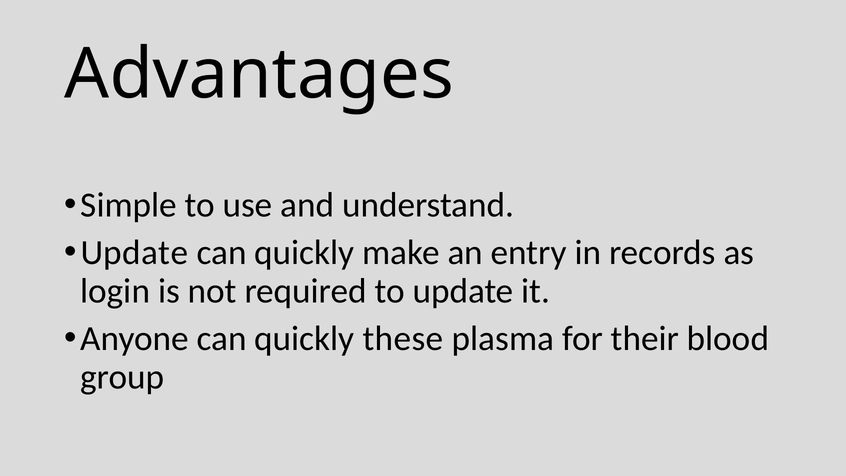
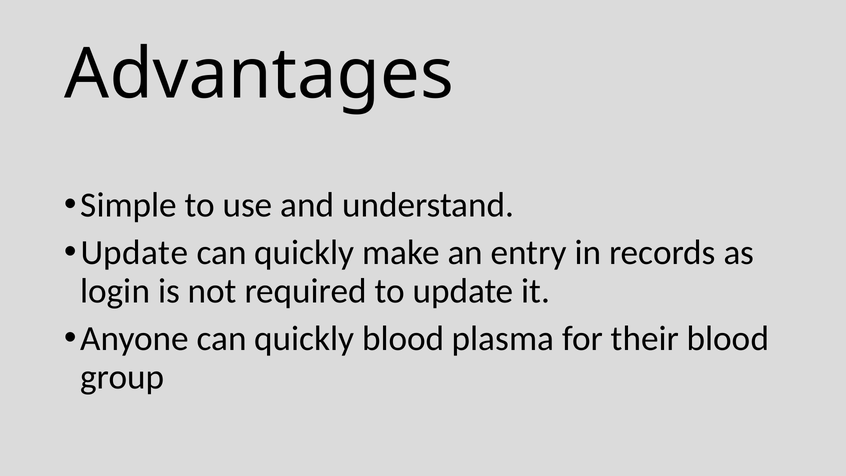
quickly these: these -> blood
